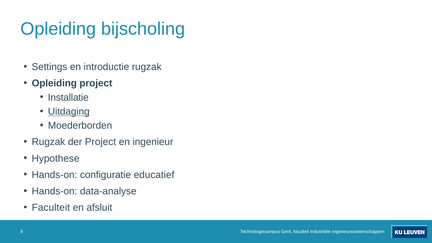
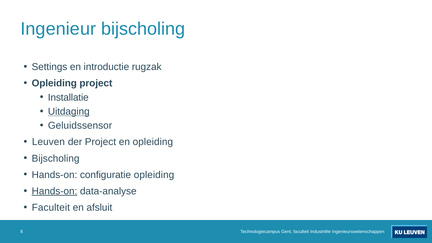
Opleiding at (58, 29): Opleiding -> Ingenieur
Moederborden: Moederborden -> Geluidssensor
Rugzak at (48, 142): Rugzak -> Leuven
en ingenieur: ingenieur -> opleiding
Hypothese at (56, 158): Hypothese -> Bijscholing
configuratie educatief: educatief -> opleiding
Hands-on at (55, 191) underline: none -> present
